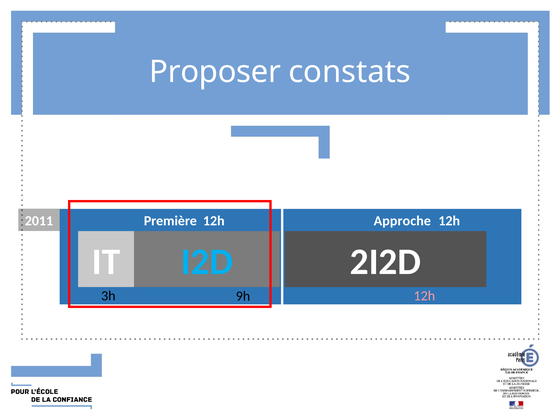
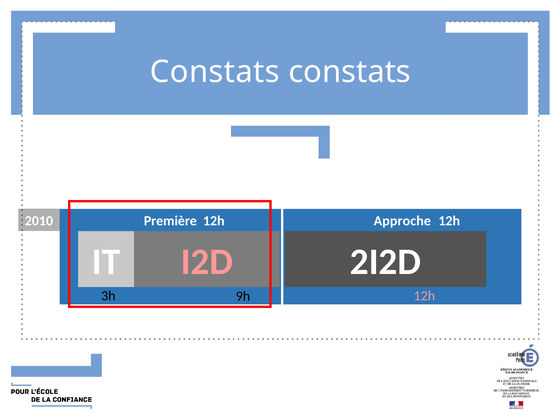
Proposer at (215, 72): Proposer -> Constats
2011: 2011 -> 2010
I2D colour: light blue -> pink
